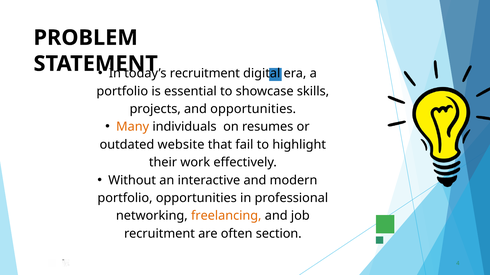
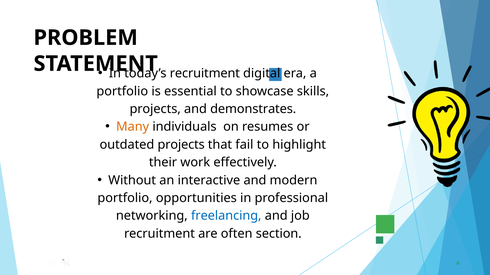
and opportunities: opportunities -> demonstrates
outdated website: website -> projects
freelancing colour: orange -> blue
